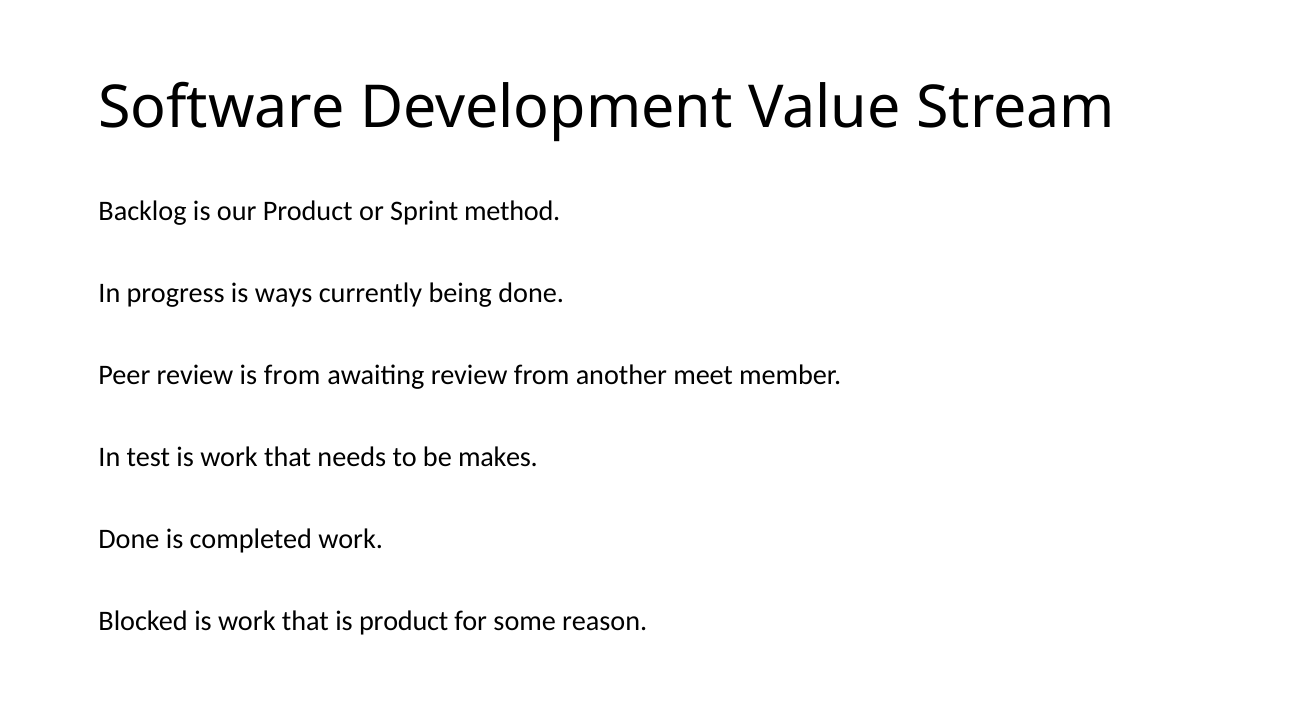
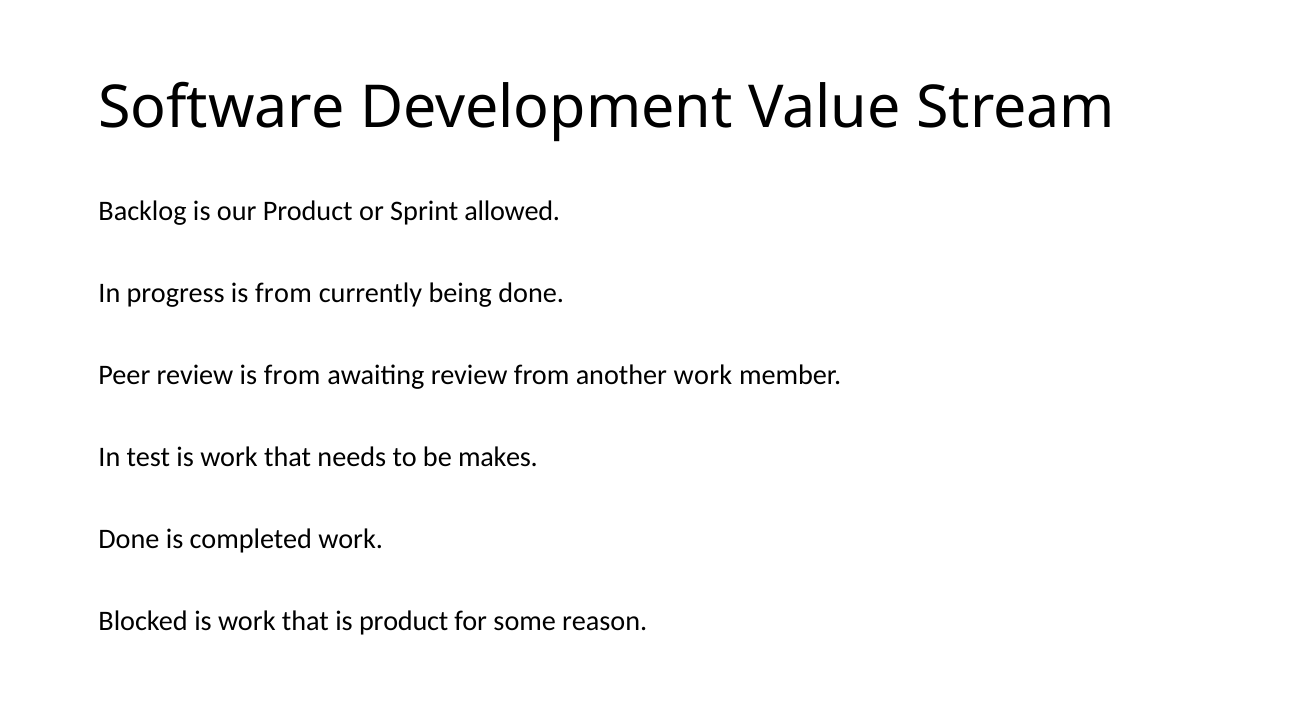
method: method -> allowed
progress is ways: ways -> from
another meet: meet -> work
